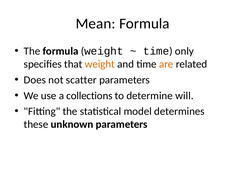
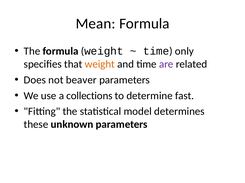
are colour: orange -> purple
scatter: scatter -> beaver
will: will -> fast
